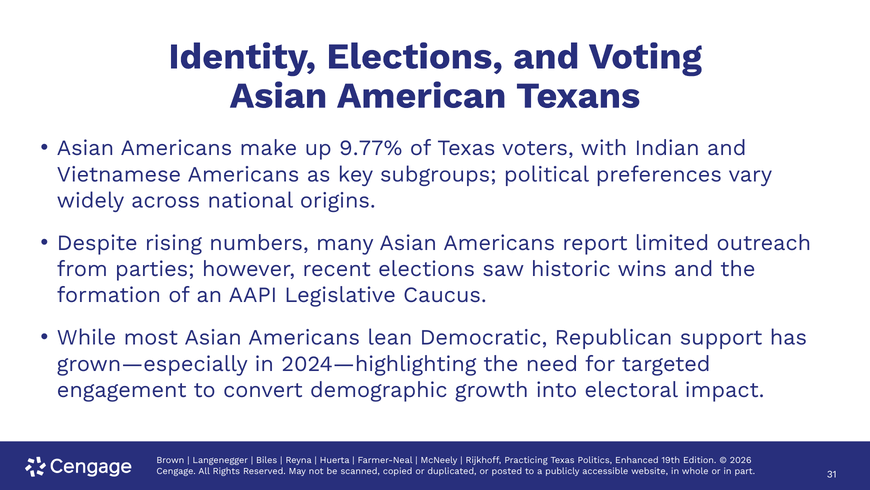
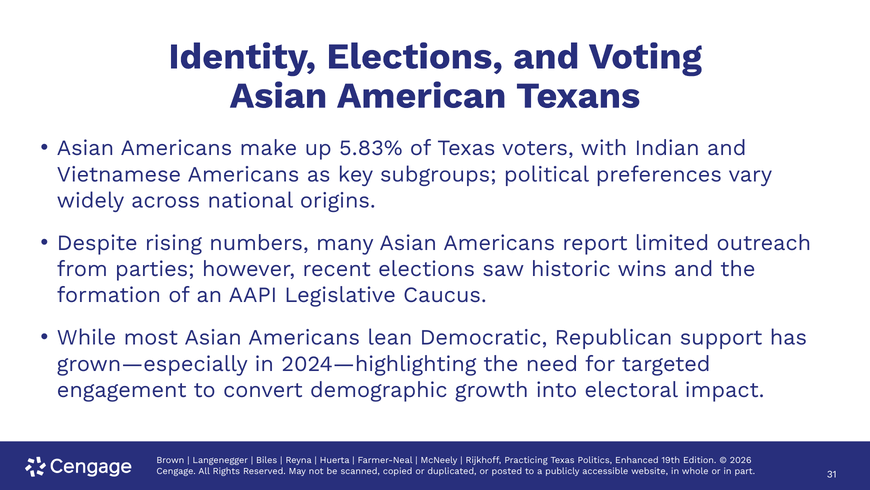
9.77%: 9.77% -> 5.83%
